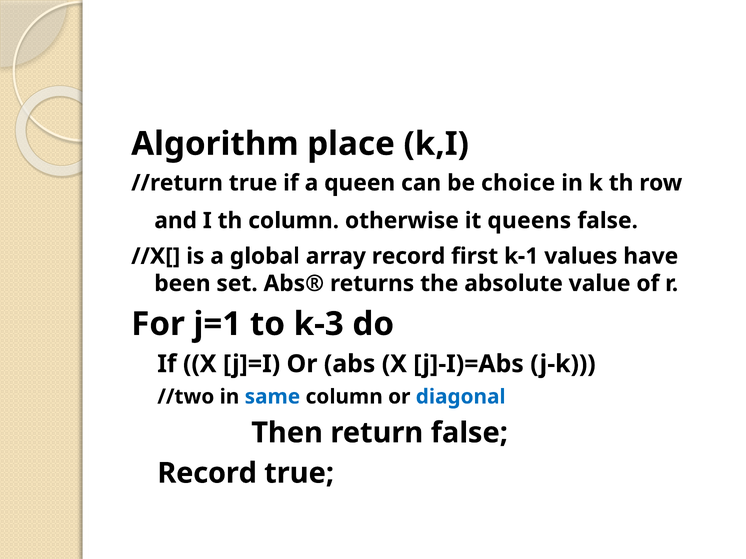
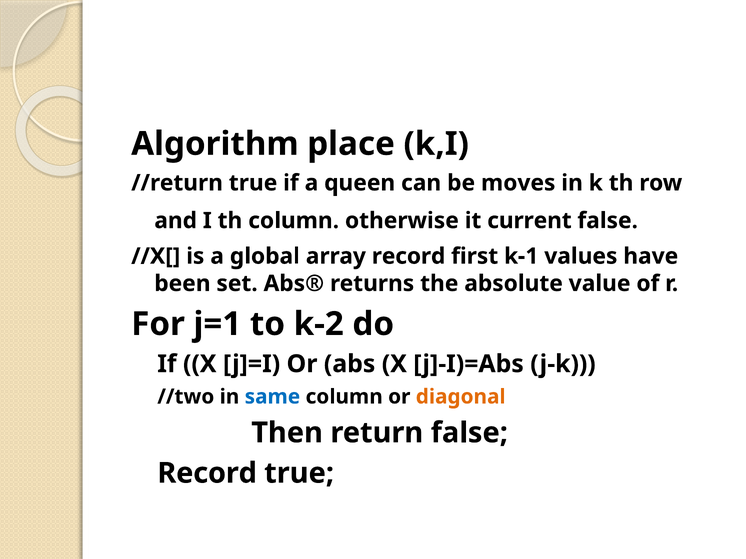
choice: choice -> moves
queens: queens -> current
k-3: k-3 -> k-2
diagonal colour: blue -> orange
